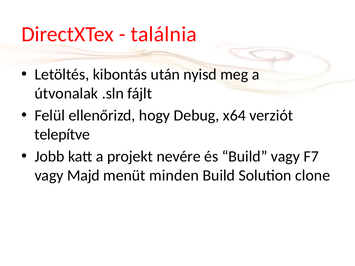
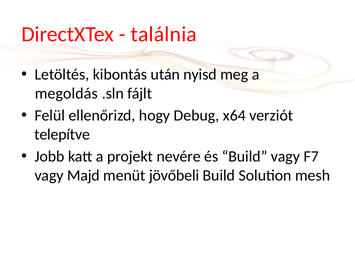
útvonalak: útvonalak -> megoldás
minden: minden -> jövőbeli
clone: clone -> mesh
